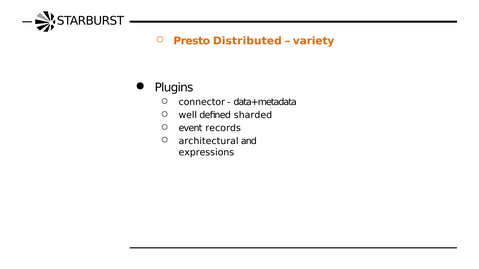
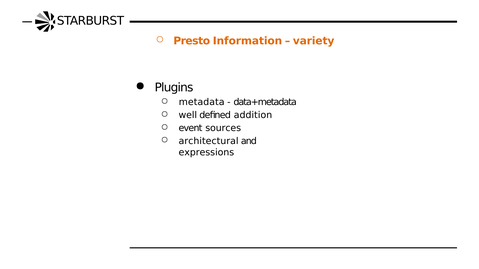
Distributed: Distributed -> Information
connector: connector -> metadata
sharded: sharded -> addition
records: records -> sources
